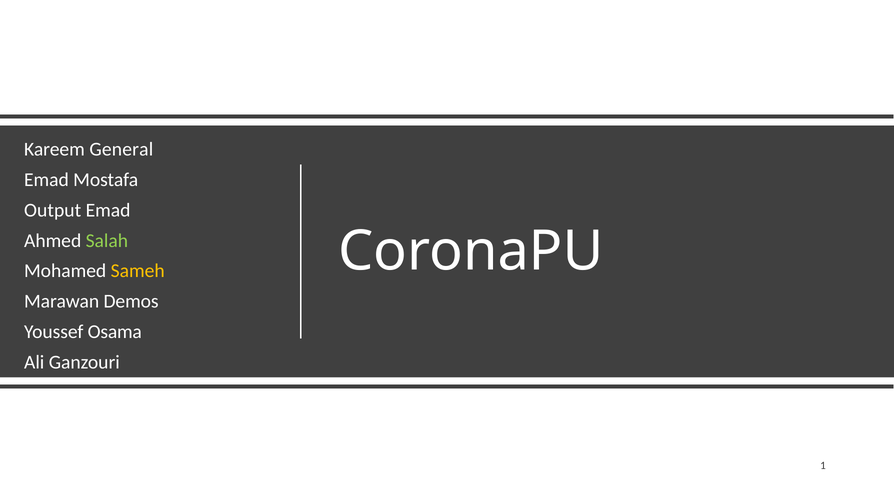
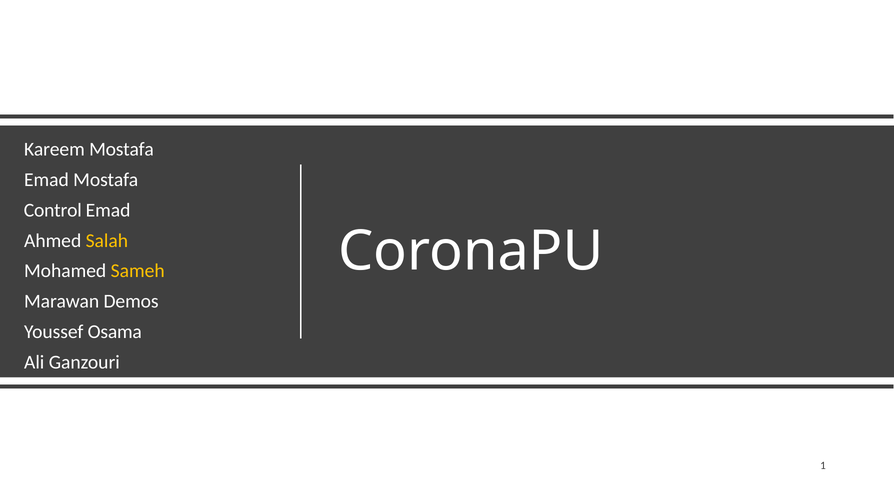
Kareem General: General -> Mostafa
Output: Output -> Control
Salah colour: light green -> yellow
